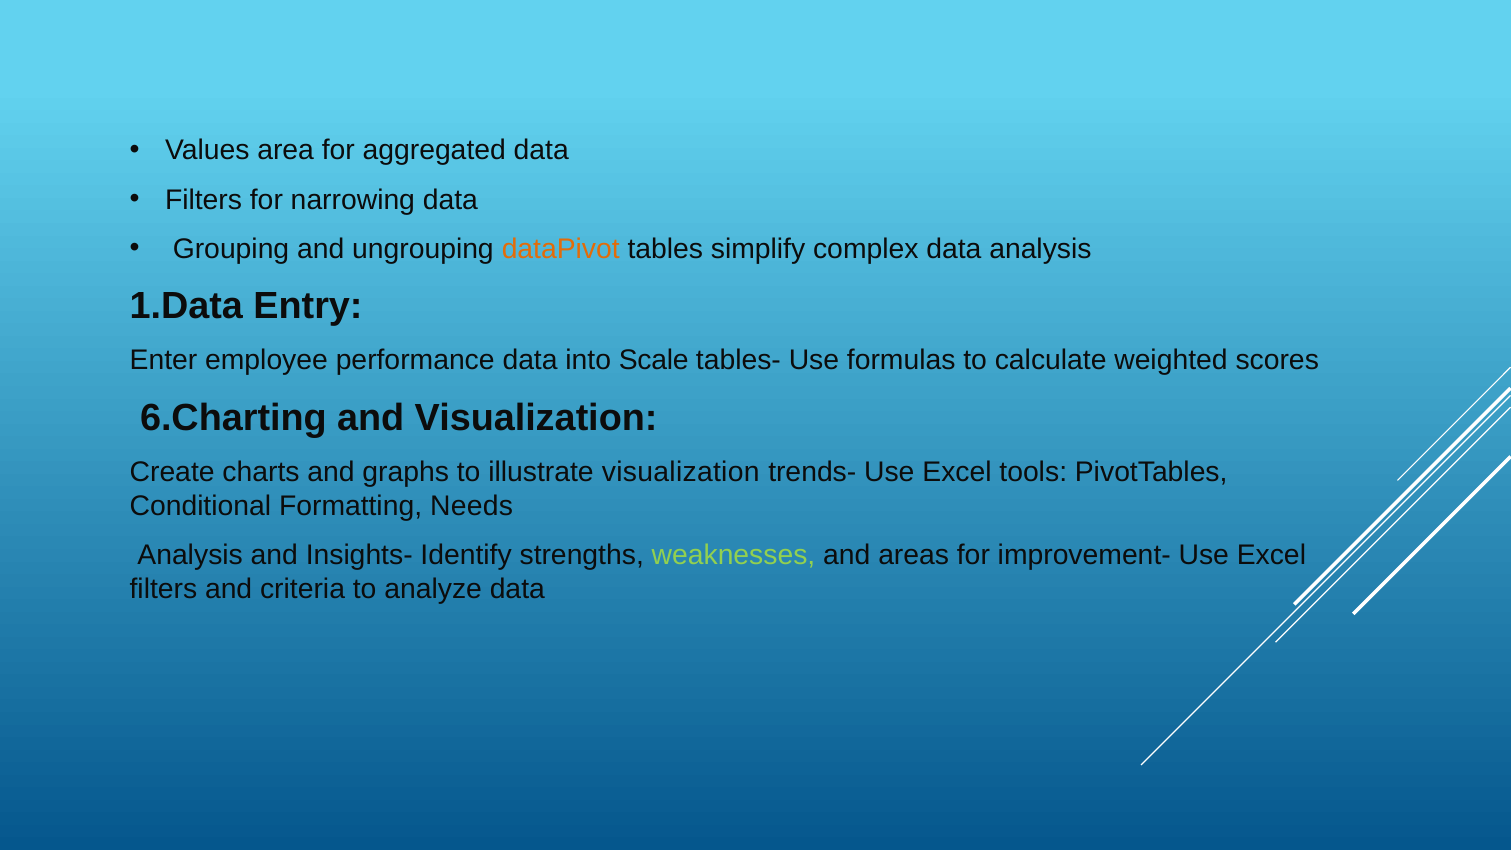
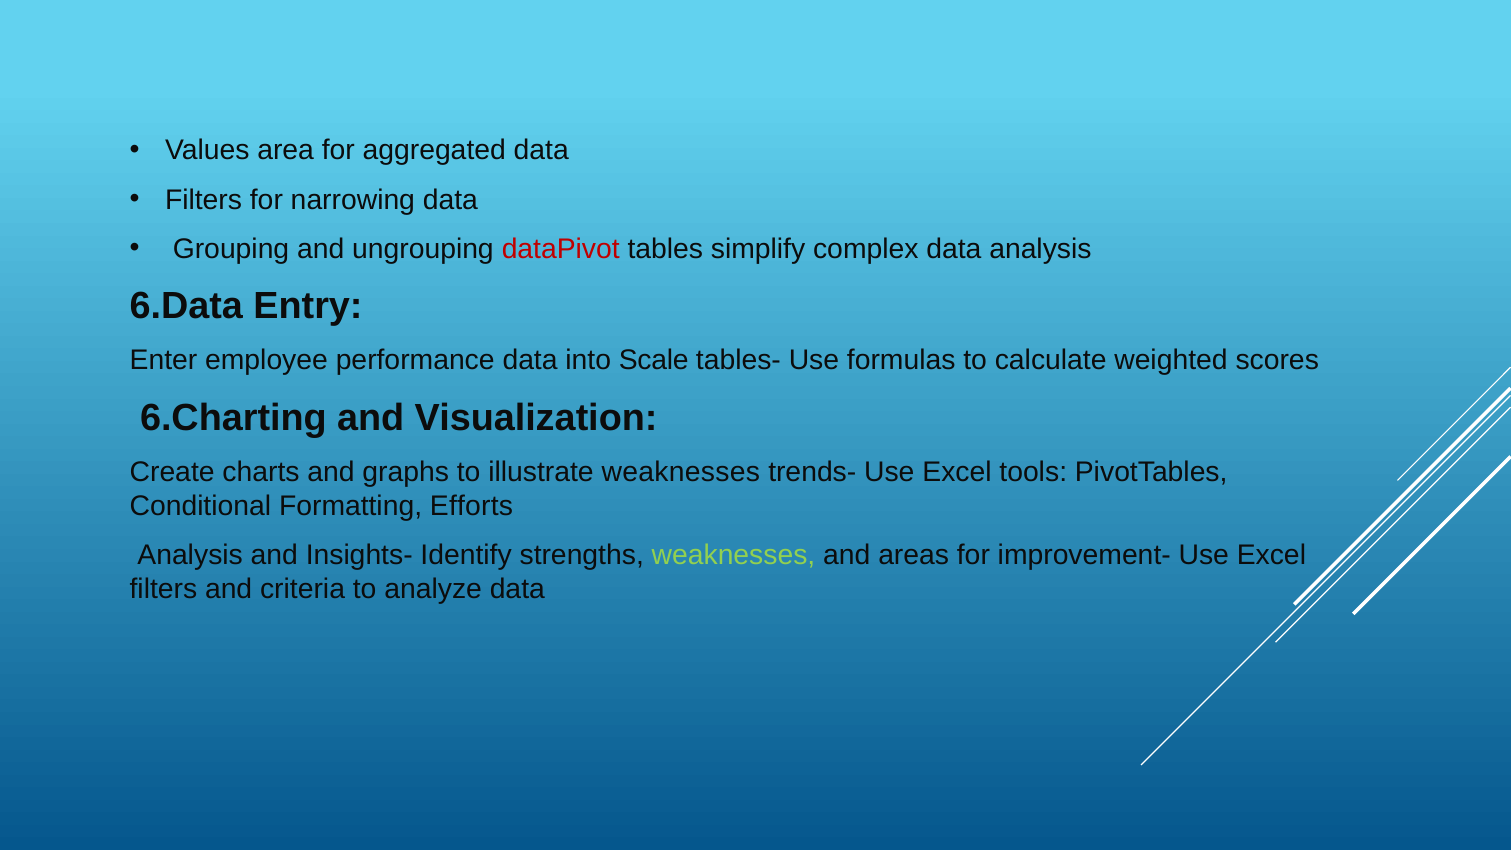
dataPivot colour: orange -> red
1.Data: 1.Data -> 6.Data
illustrate visualization: visualization -> weaknesses
Needs: Needs -> Efforts
